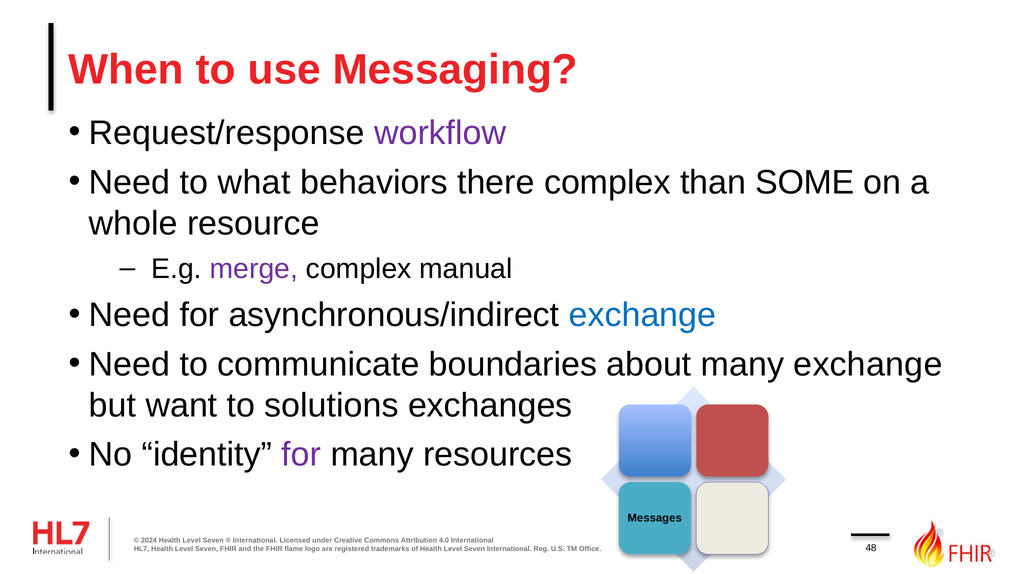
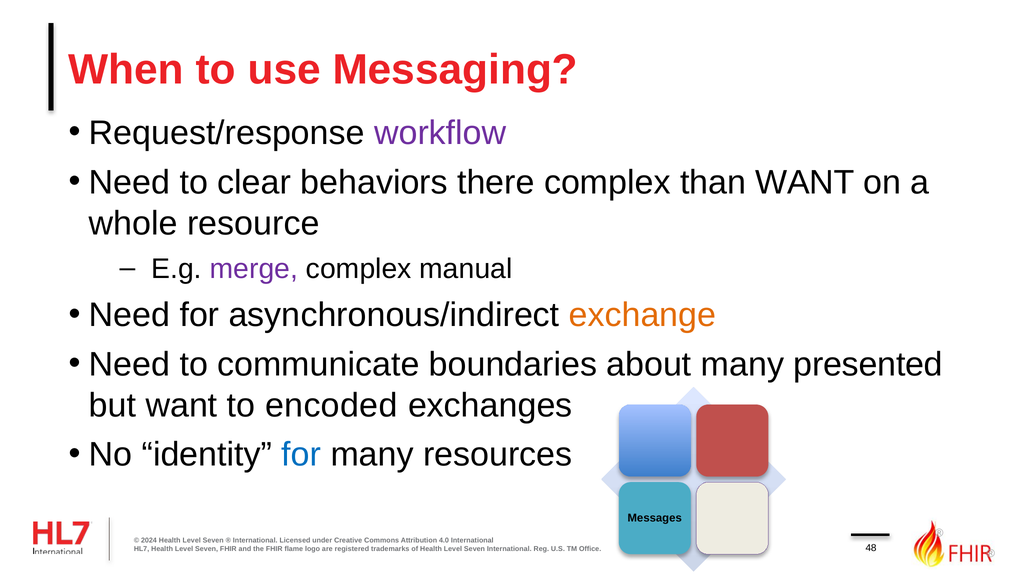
what: what -> clear
than SOME: SOME -> WANT
exchange at (642, 315) colour: blue -> orange
many exchange: exchange -> presented
solutions: solutions -> encoded
for at (301, 454) colour: purple -> blue
